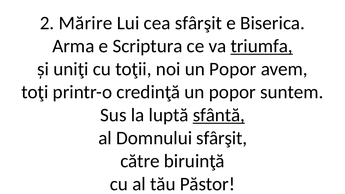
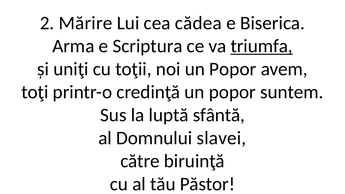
cea sfârşit: sfârşit -> cădea
sfântă underline: present -> none
Domnului sfârşit: sfârşit -> slavei
